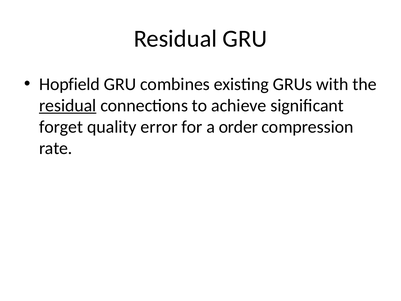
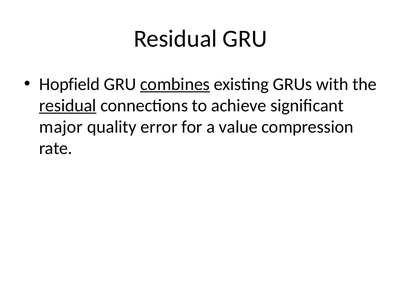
combines underline: none -> present
forget: forget -> major
order: order -> value
